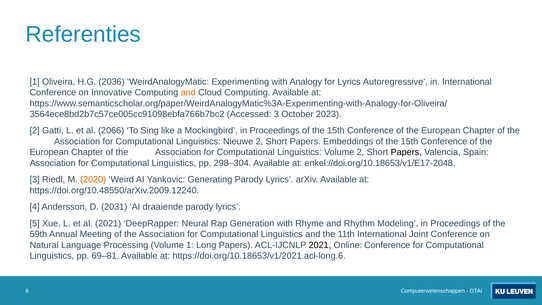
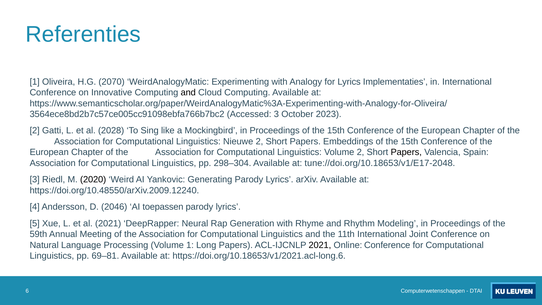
2036: 2036 -> 2070
Autoregressive: Autoregressive -> Implementaties
and at (188, 93) colour: orange -> black
2066: 2066 -> 2028
enkel://doi.org/10.18653/v1/E17-2048: enkel://doi.org/10.18653/v1/E17-2048 -> tune://doi.org/10.18653/v1/E17-2048
2020 colour: orange -> black
2031: 2031 -> 2046
draaiende: draaiende -> toepassen
